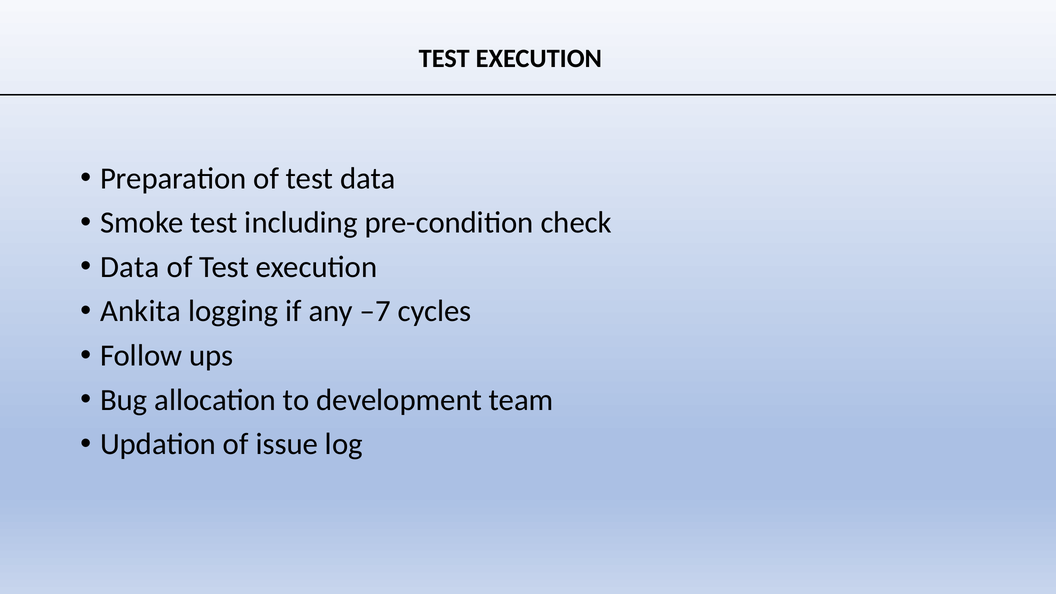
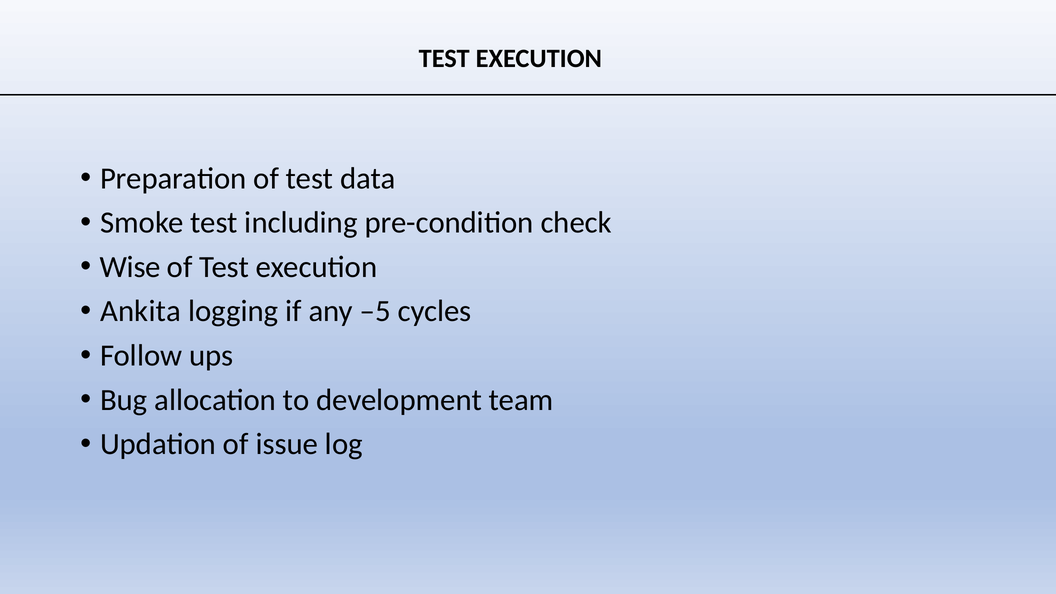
Data at (130, 267): Data -> Wise
–7: –7 -> –5
